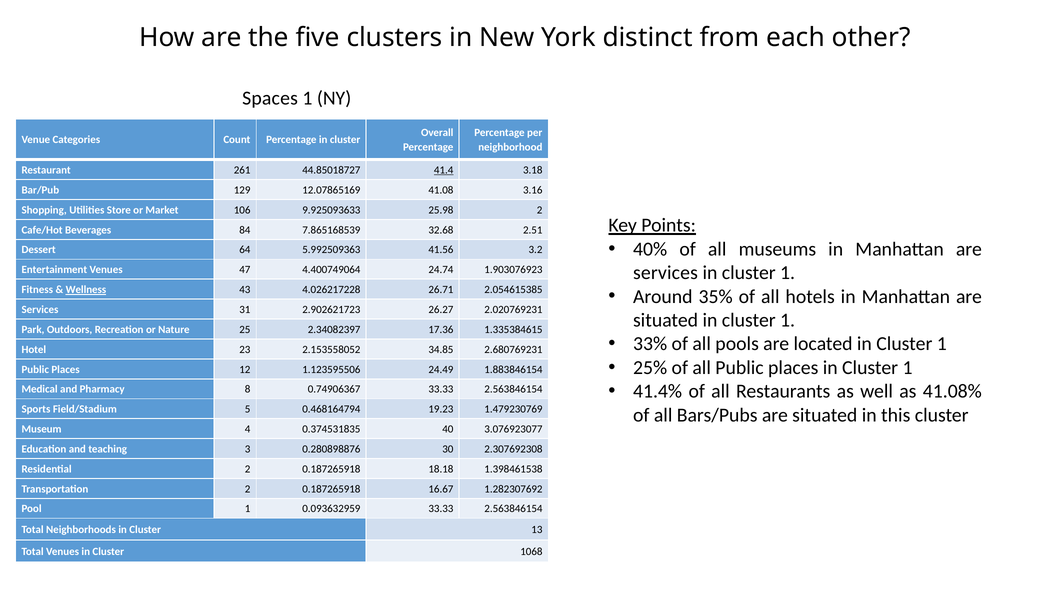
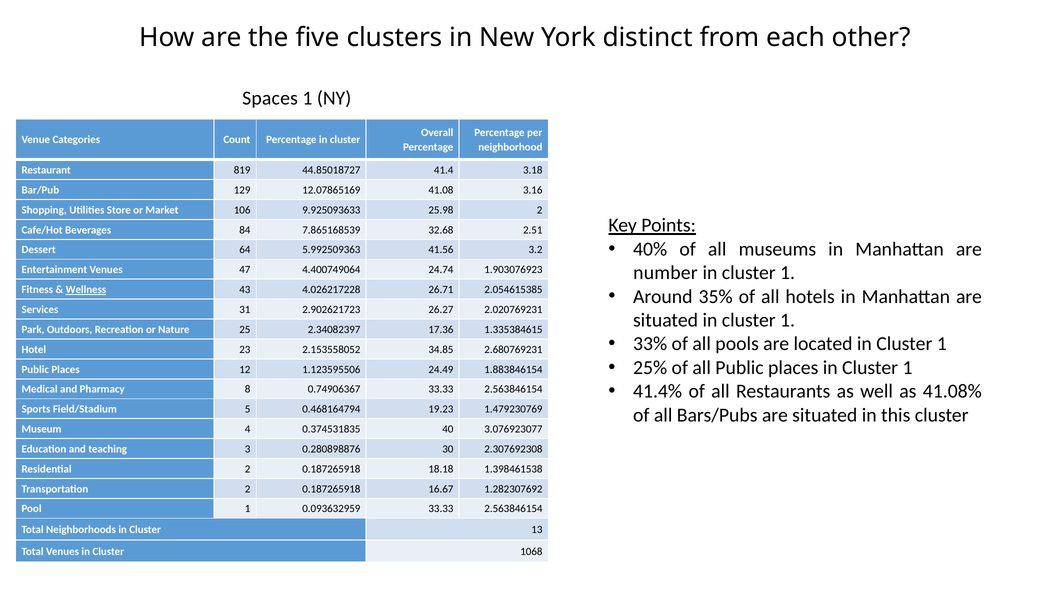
261: 261 -> 819
41.4 underline: present -> none
services at (665, 272): services -> number
